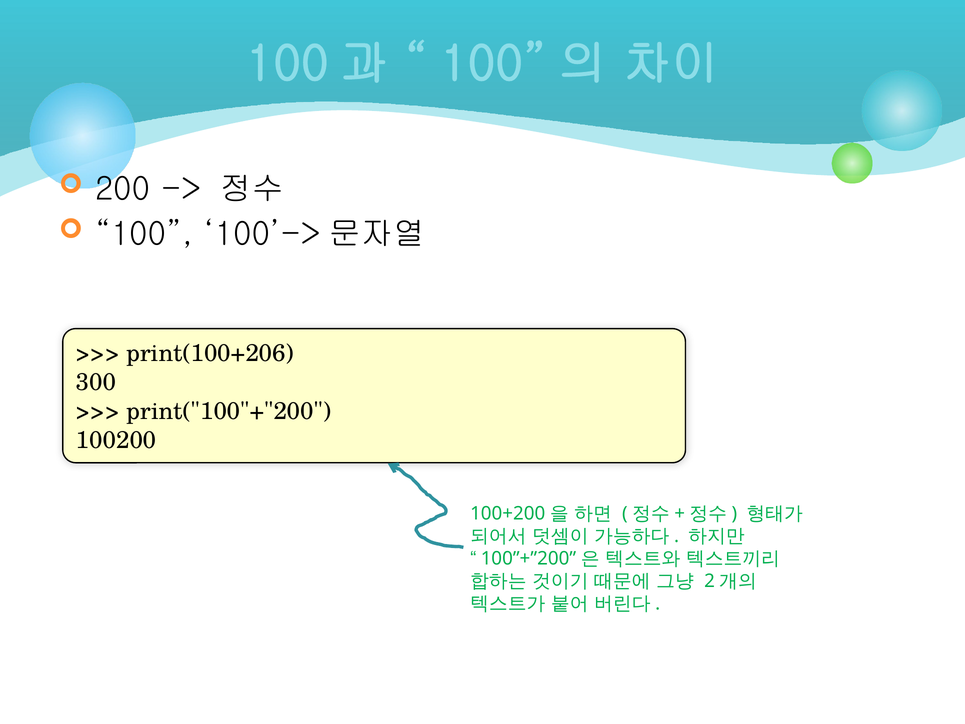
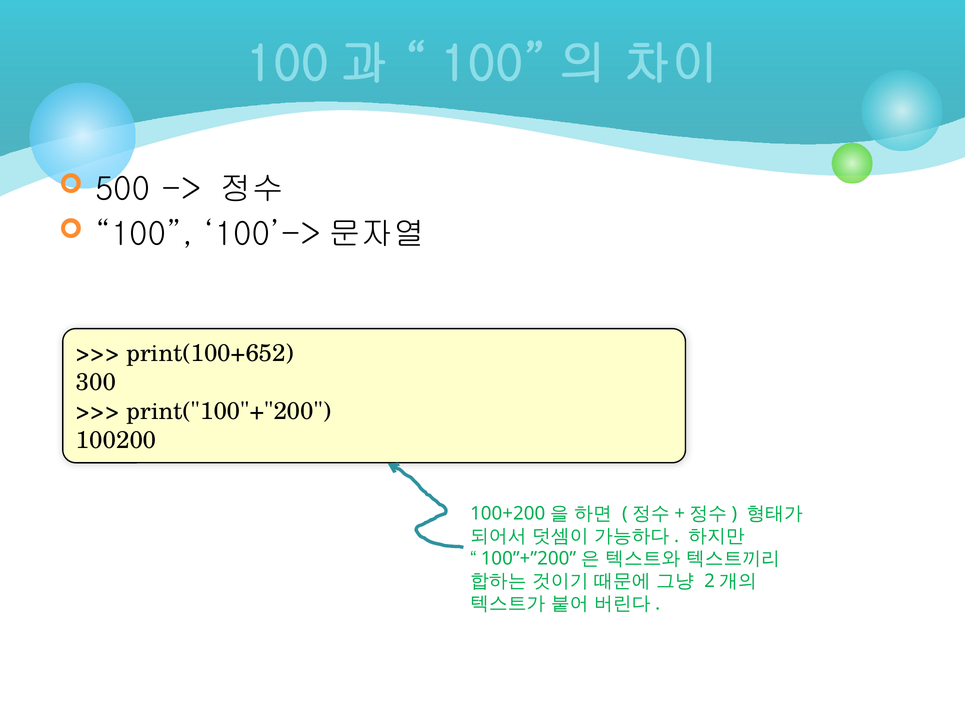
200: 200 -> 500
print(100+206: print(100+206 -> print(100+652
